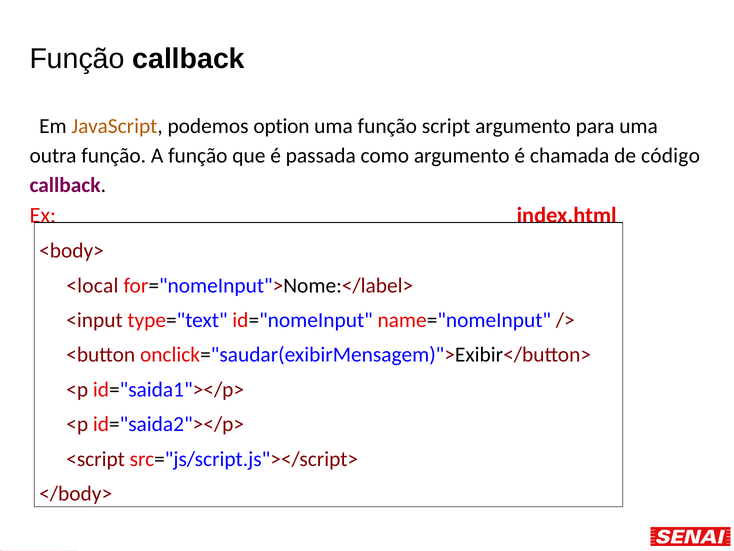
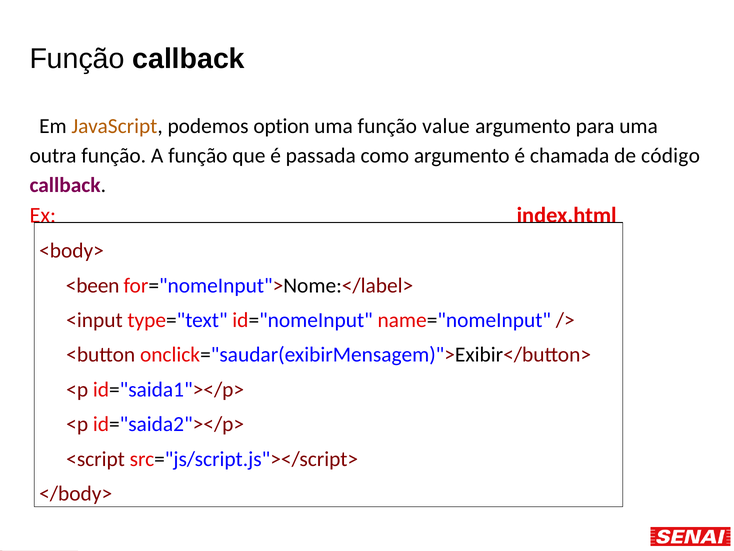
script: script -> value
<local: <local -> <been
